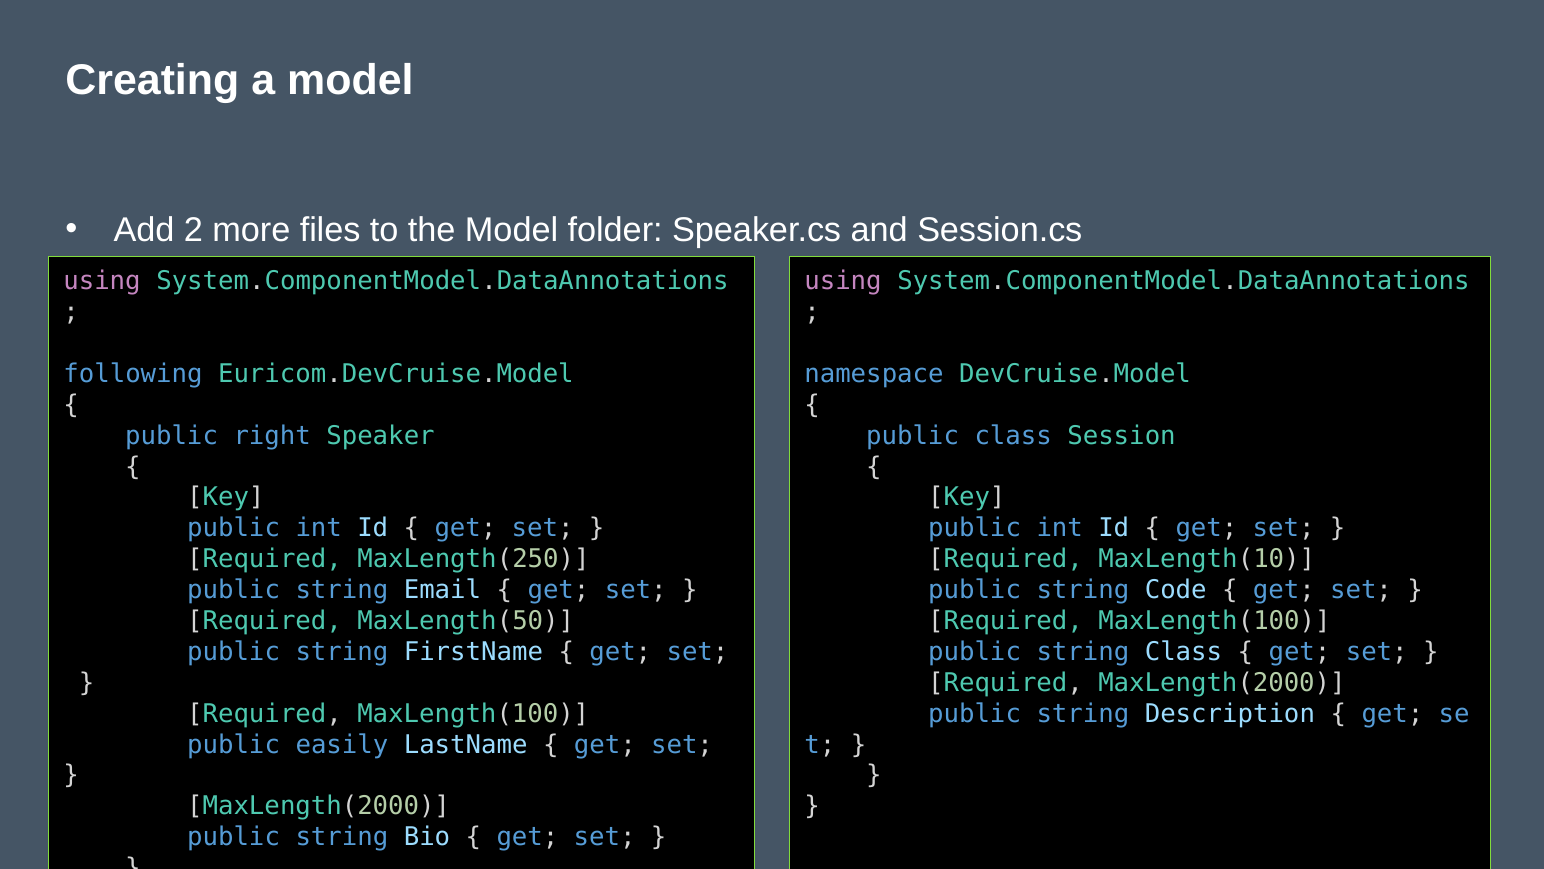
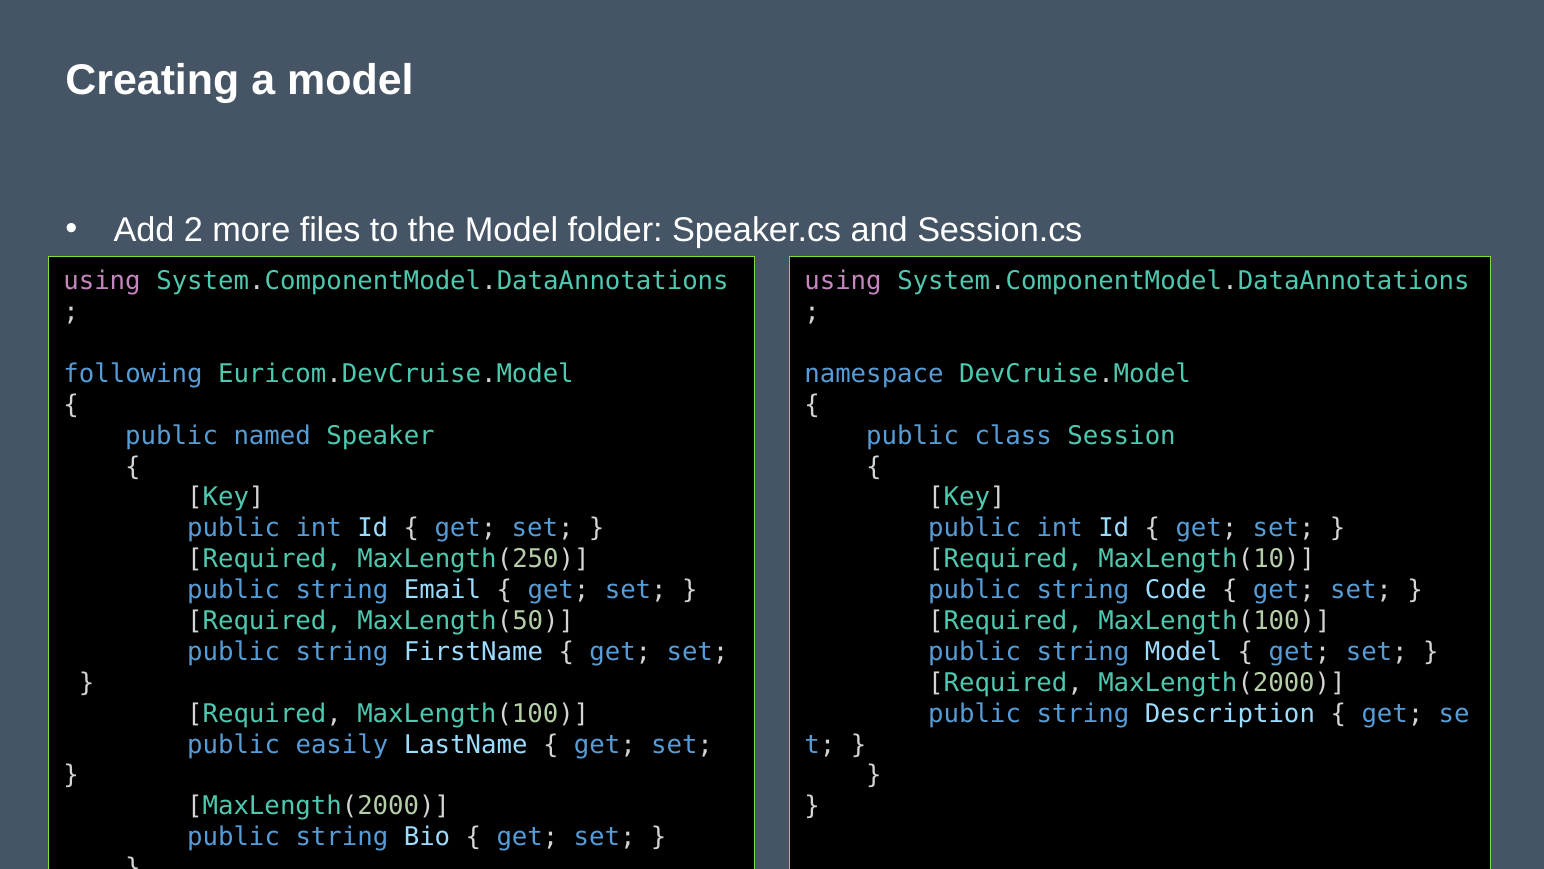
right: right -> named
string Class: Class -> Model
